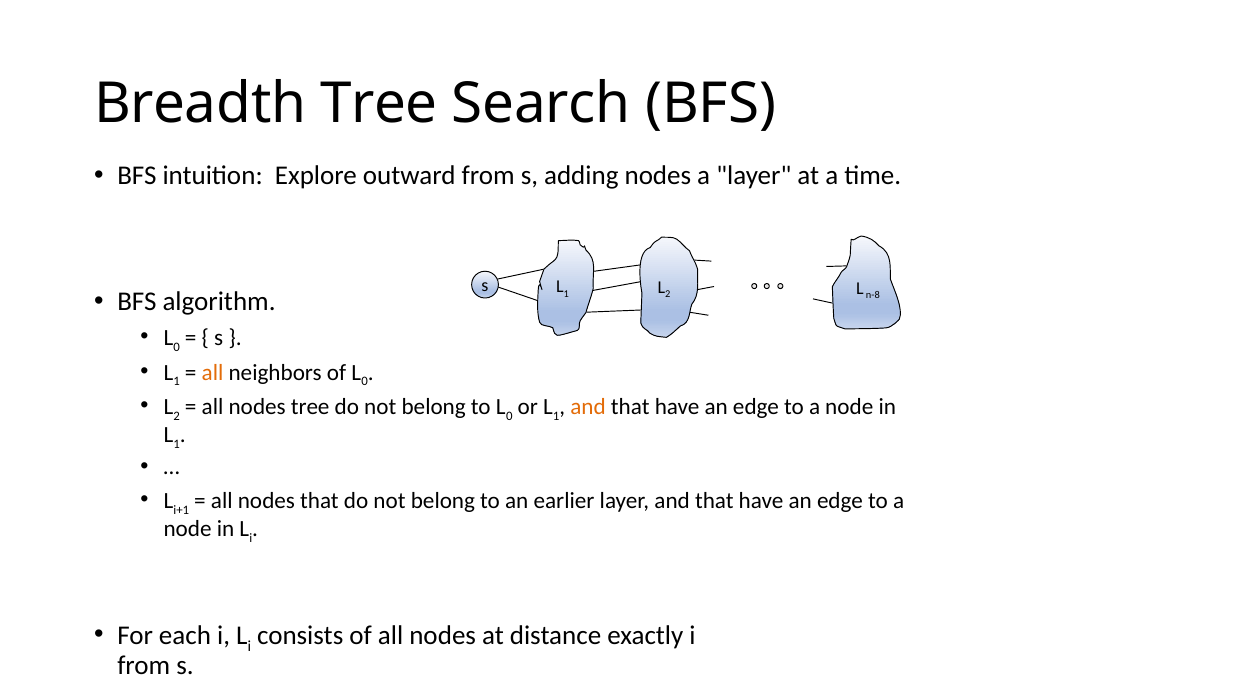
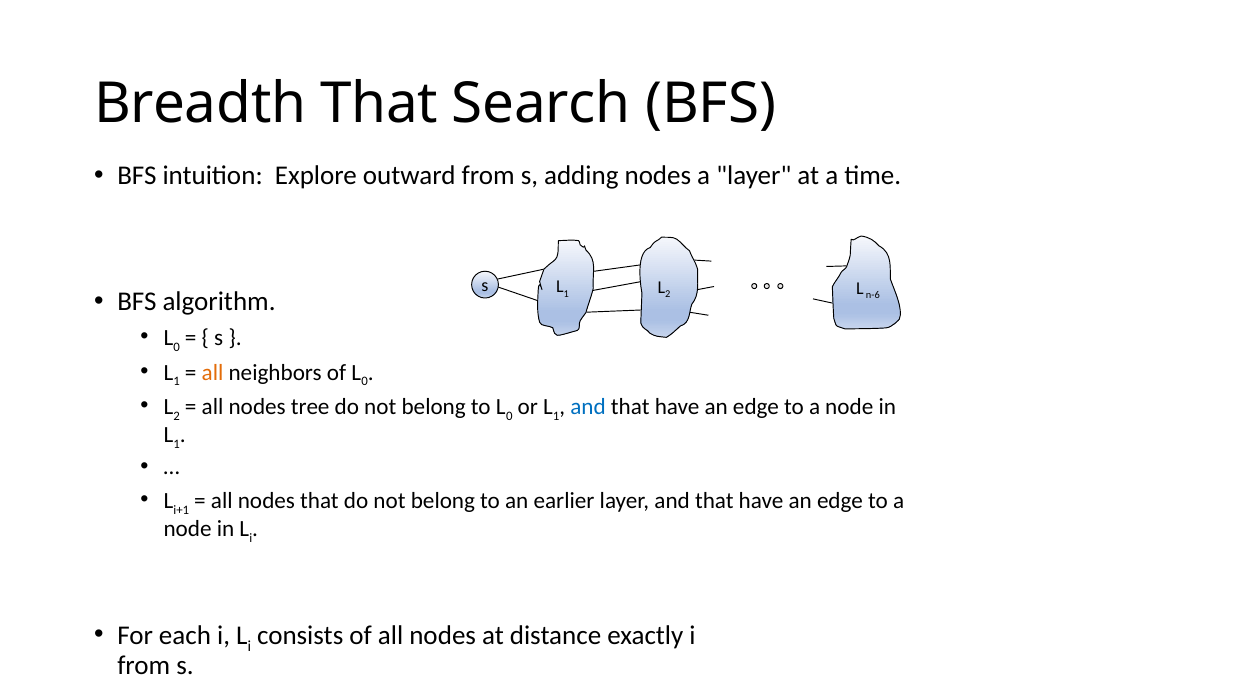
Breadth Tree: Tree -> That
n-8: n-8 -> n-6
and at (588, 407) colour: orange -> blue
